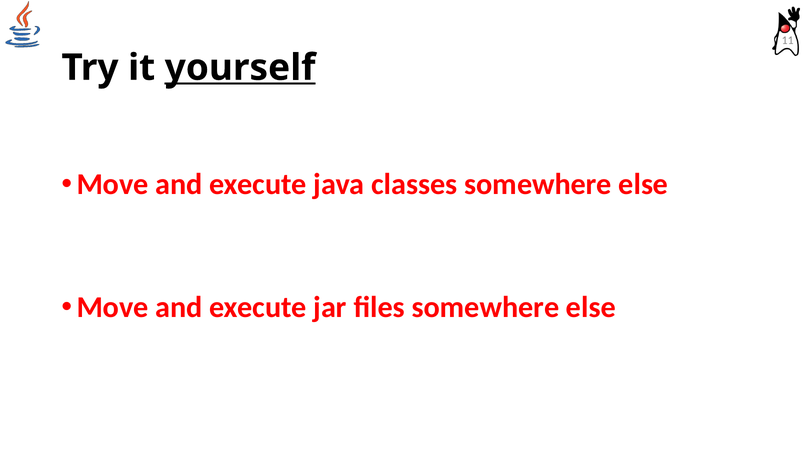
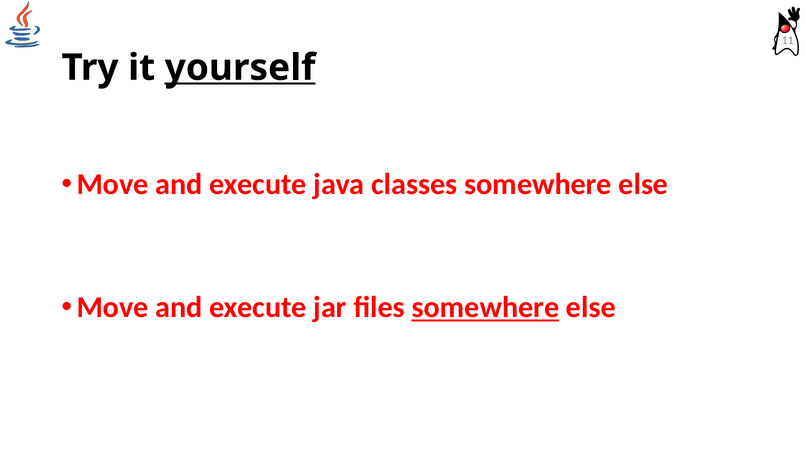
somewhere at (485, 308) underline: none -> present
